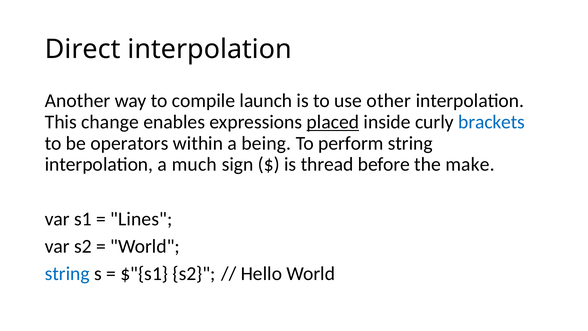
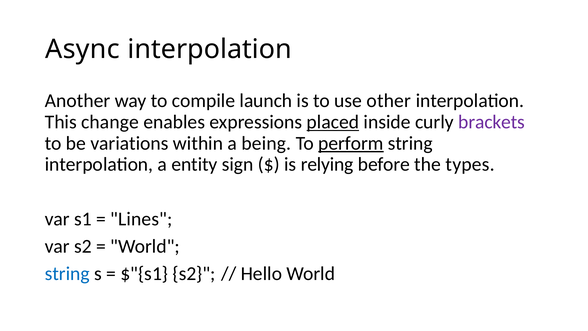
Direct: Direct -> Async
brackets colour: blue -> purple
operators: operators -> variations
perform underline: none -> present
much: much -> entity
thread: thread -> relying
make: make -> types
